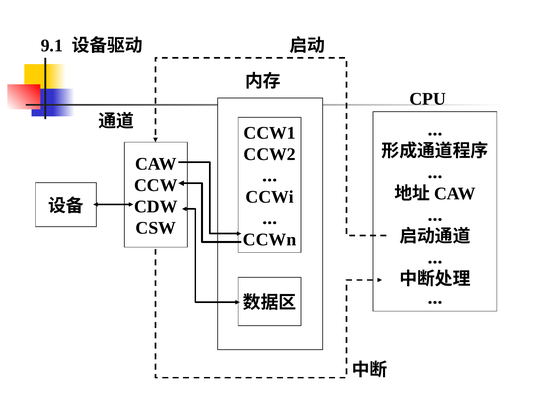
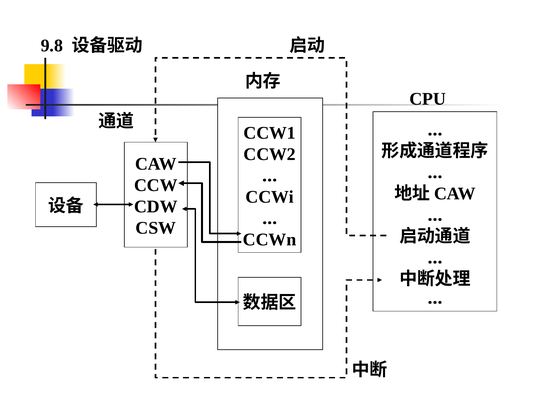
9.1: 9.1 -> 9.8
